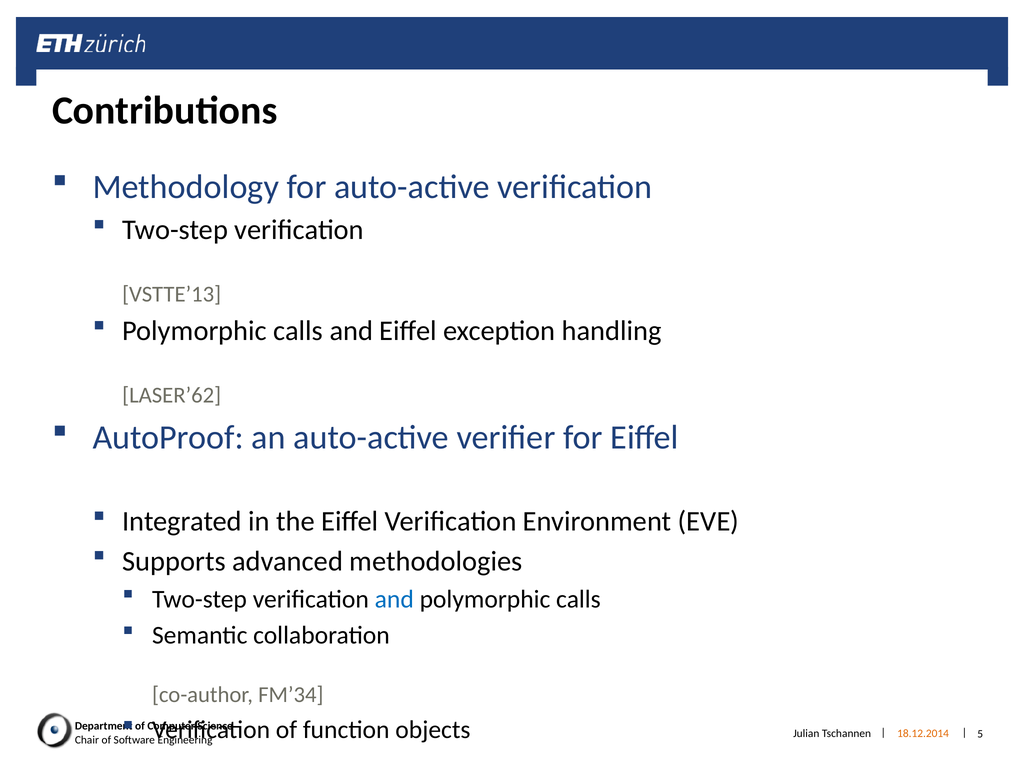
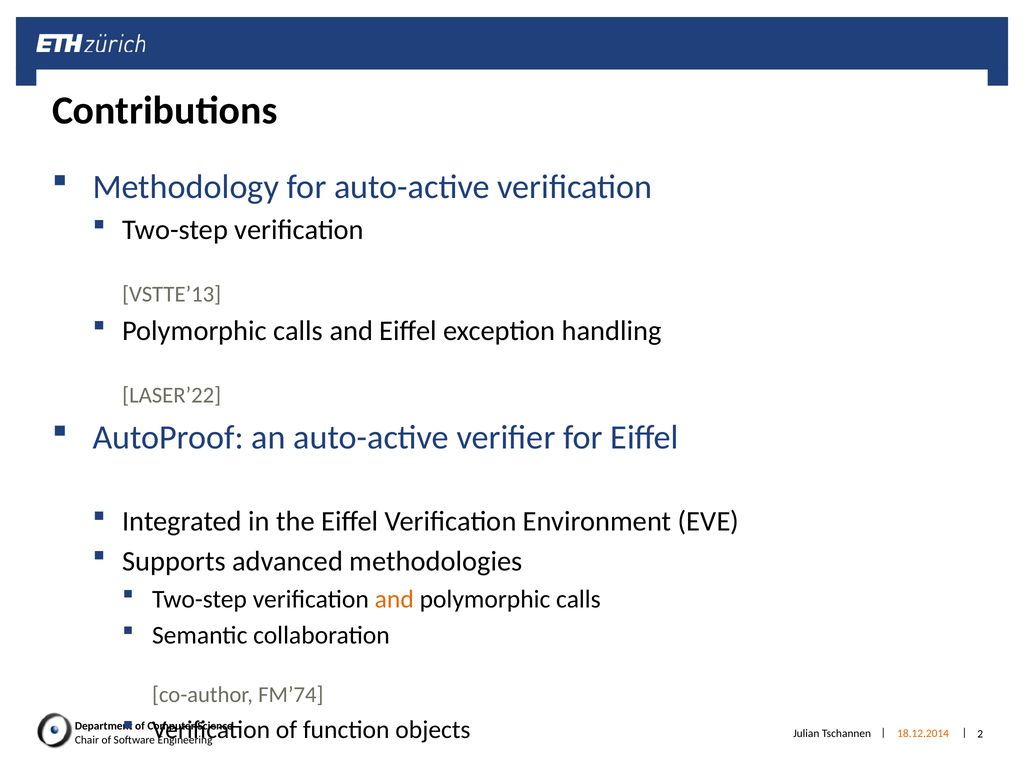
LASER’62: LASER’62 -> LASER’22
and at (394, 599) colour: blue -> orange
FM’34: FM’34 -> FM’74
5: 5 -> 2
